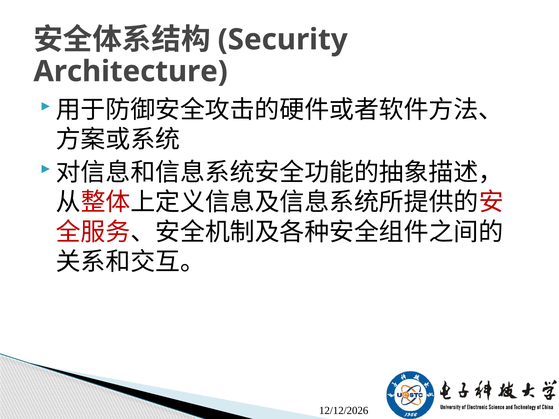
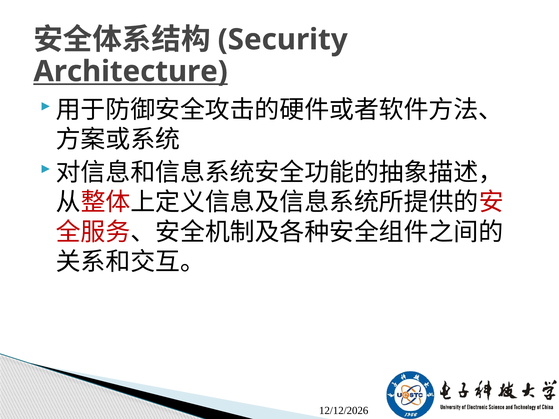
Architecture underline: none -> present
